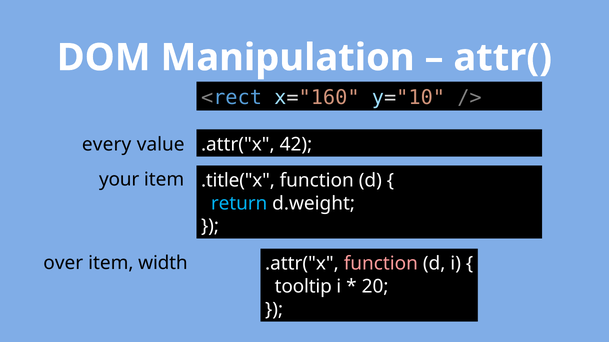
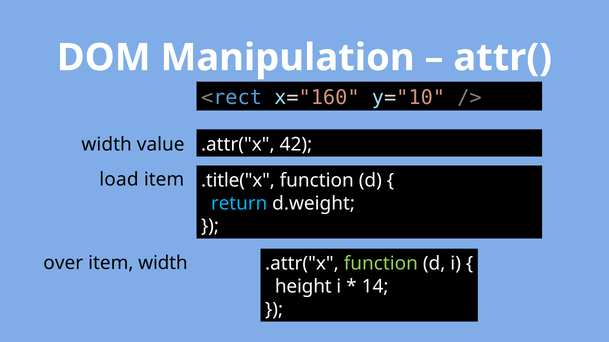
every at (107, 144): every -> width
your: your -> load
function at (381, 264) colour: pink -> light green
tooltip: tooltip -> height
20: 20 -> 14
